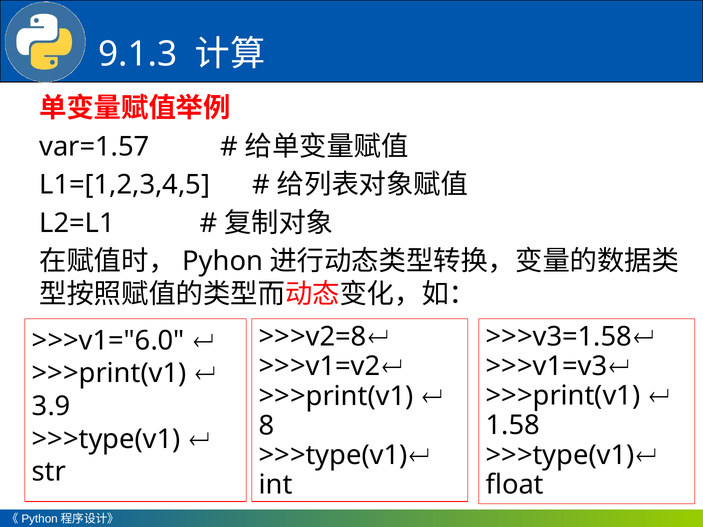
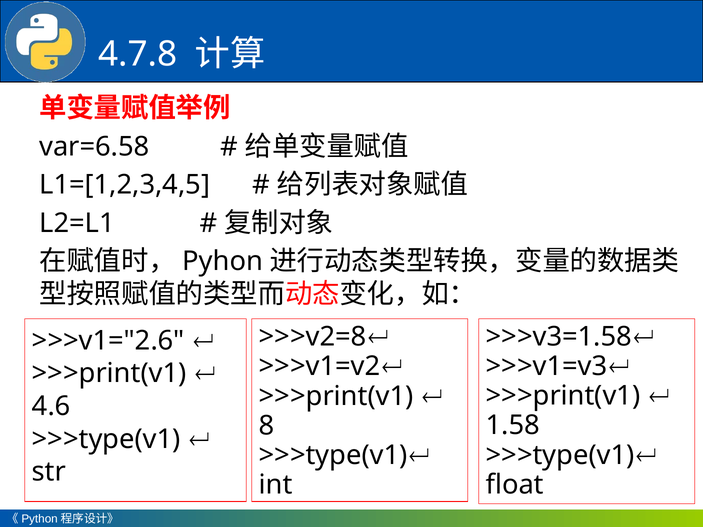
9.1.3: 9.1.3 -> 4.7.8
var=1.57: var=1.57 -> var=6.58
>>>v1="6.0: >>>v1="6.0 -> >>>v1="2.6
3.9: 3.9 -> 4.6
